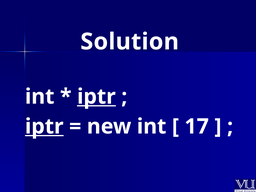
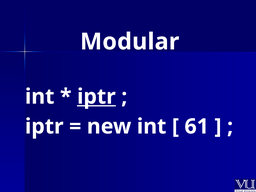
Solution: Solution -> Modular
iptr at (44, 126) underline: present -> none
17: 17 -> 61
